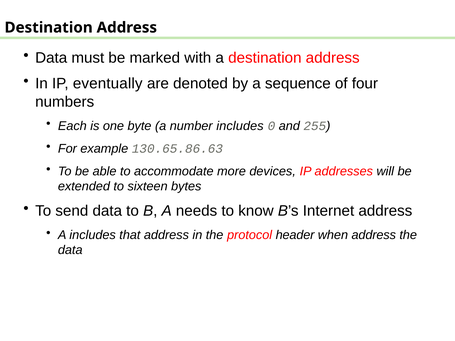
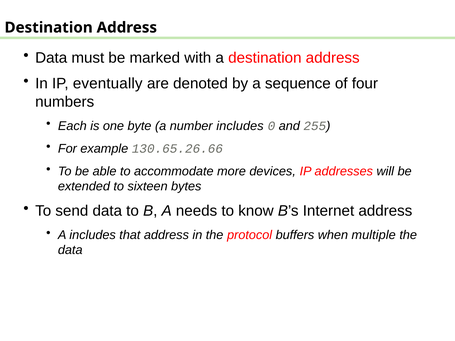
130.65.86.63: 130.65.86.63 -> 130.65.26.66
header: header -> buffers
when address: address -> multiple
